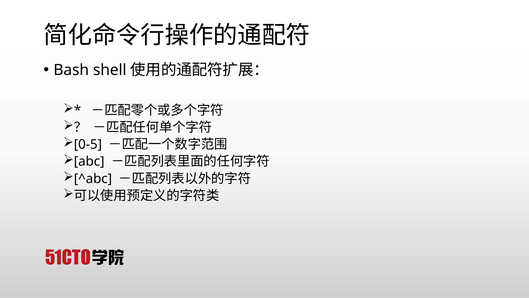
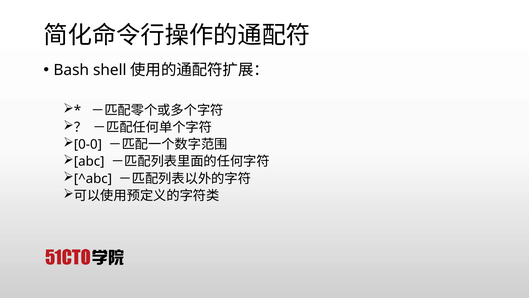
0-5: 0-5 -> 0-0
